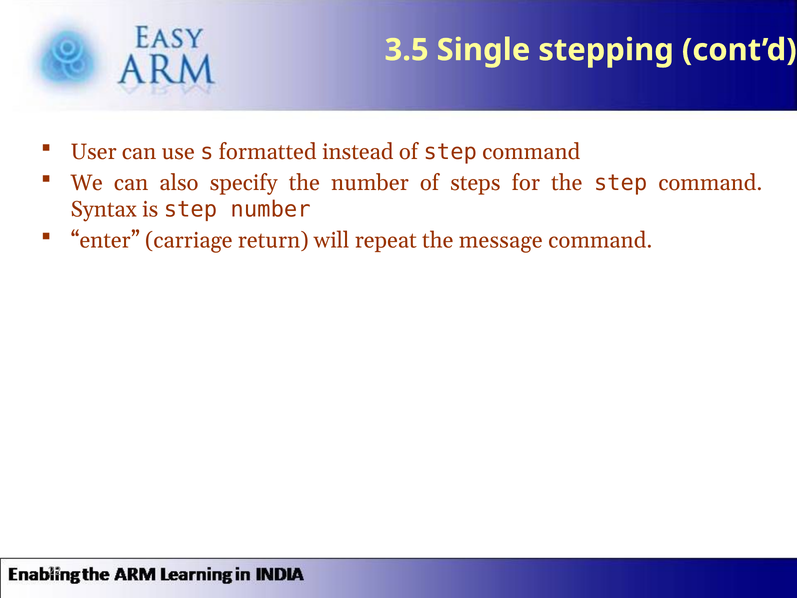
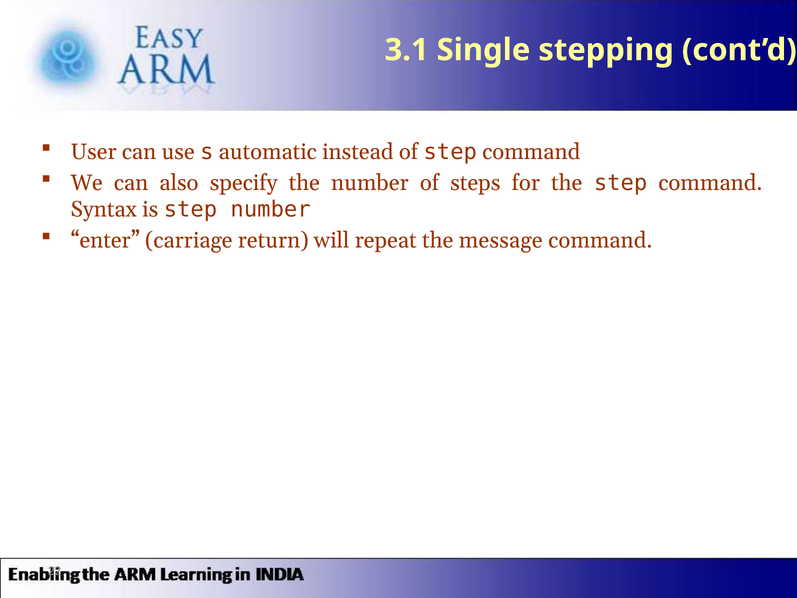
3.5: 3.5 -> 3.1
formatted: formatted -> automatic
